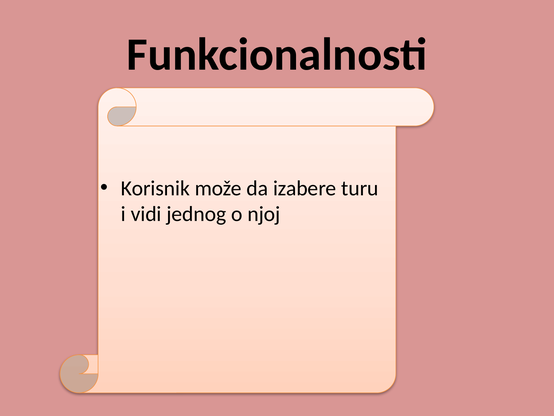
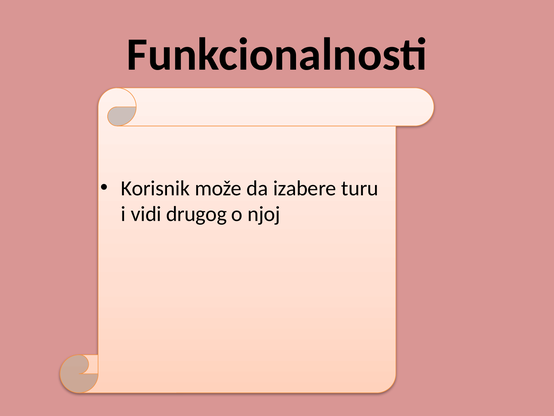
jednog: jednog -> drugog
